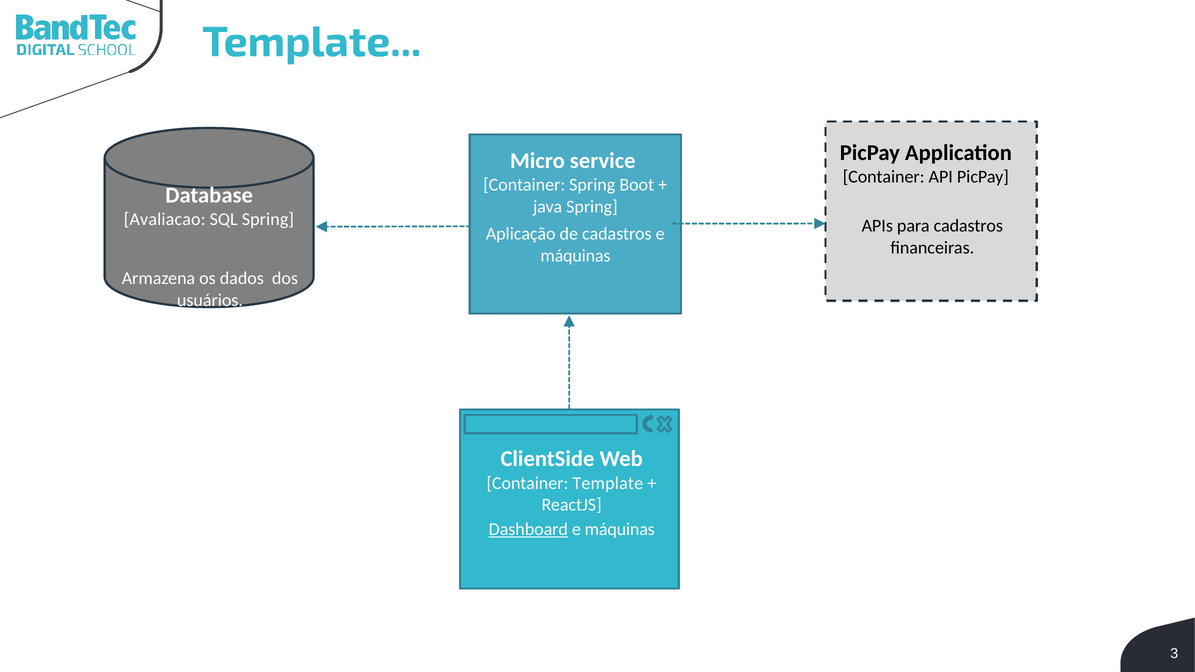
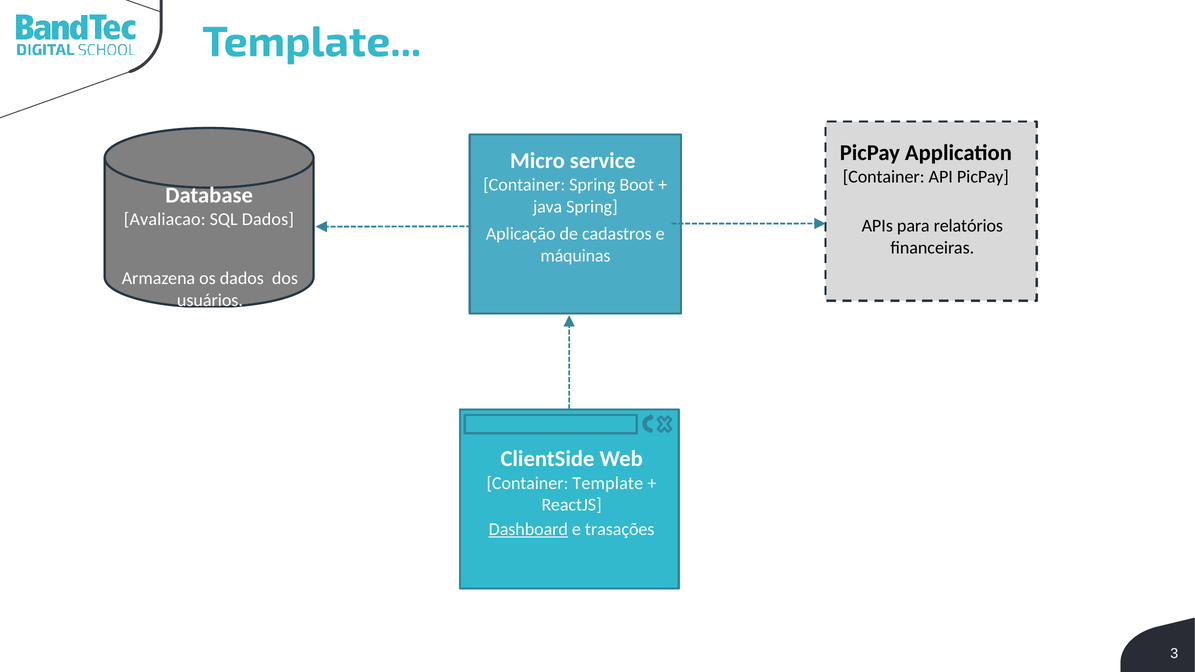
SQL Spring: Spring -> Dados
para cadastros: cadastros -> relatórios
usuários underline: none -> present
máquinas at (620, 529): máquinas -> trasações
